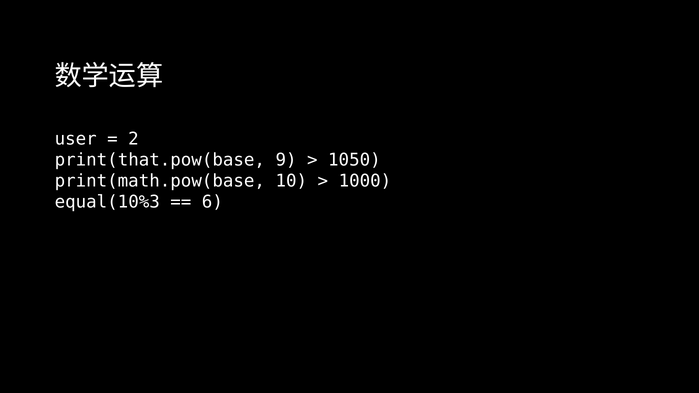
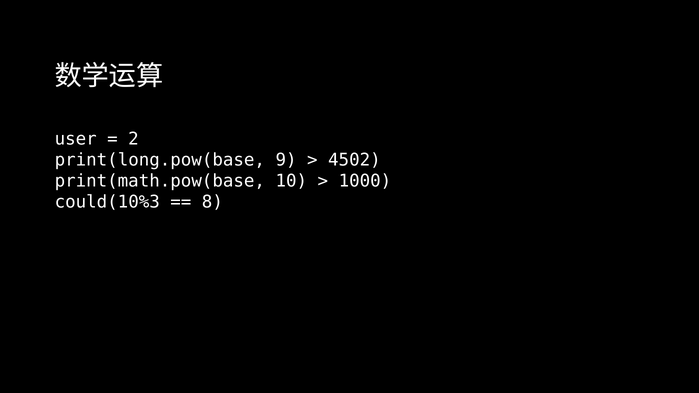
print(that.pow(base: print(that.pow(base -> print(long.pow(base
1050: 1050 -> 4502
equal(10%3: equal(10%3 -> could(10%3
6: 6 -> 8
